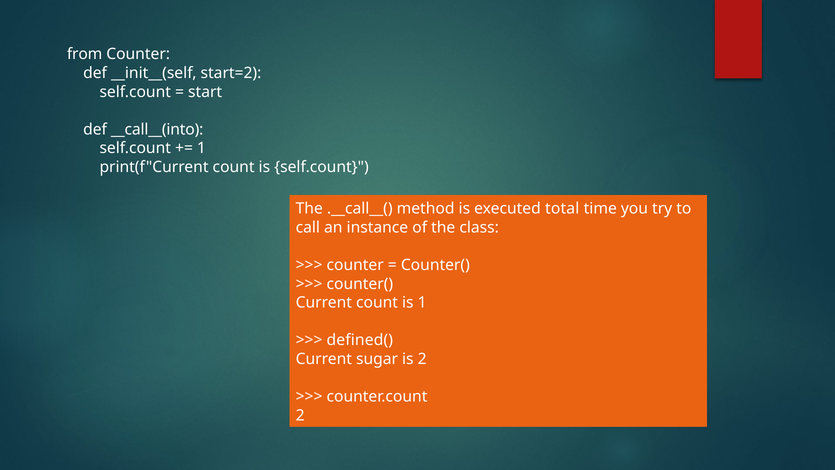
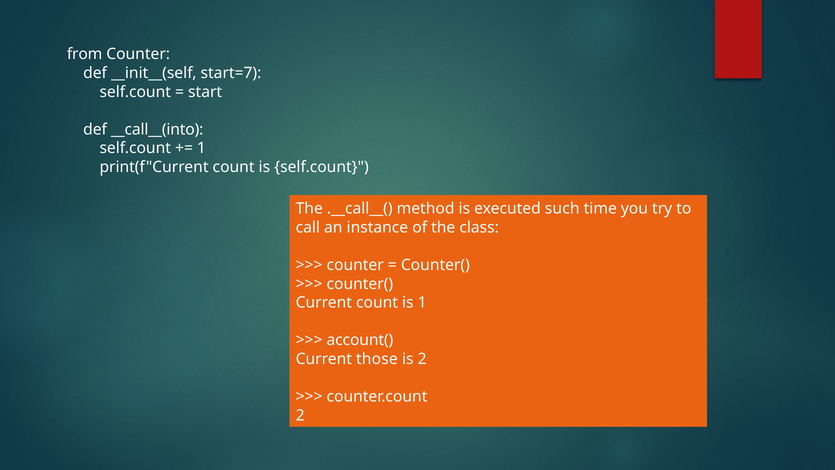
start=2: start=2 -> start=7
total: total -> such
defined(: defined( -> account(
sugar: sugar -> those
